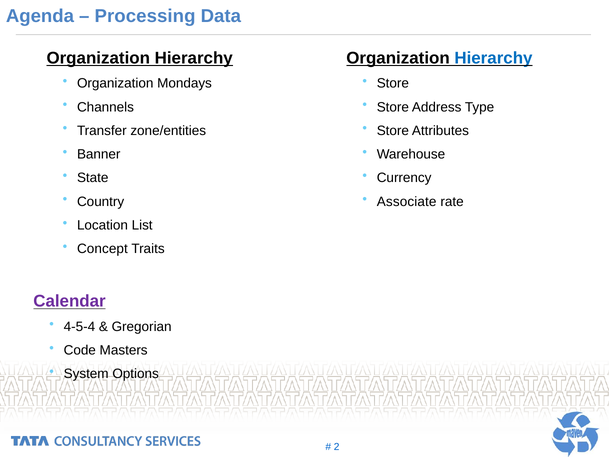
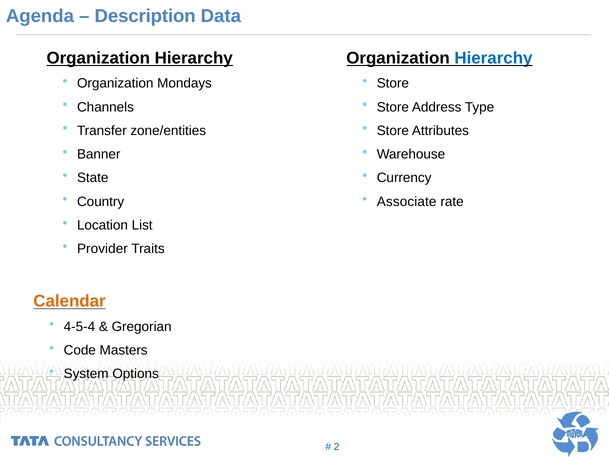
Processing: Processing -> Description
Concept: Concept -> Provider
Calendar colour: purple -> orange
